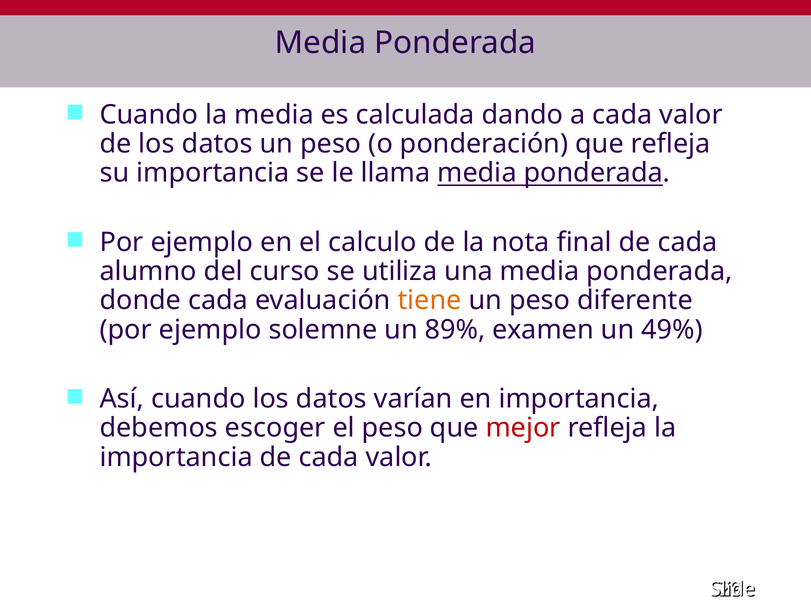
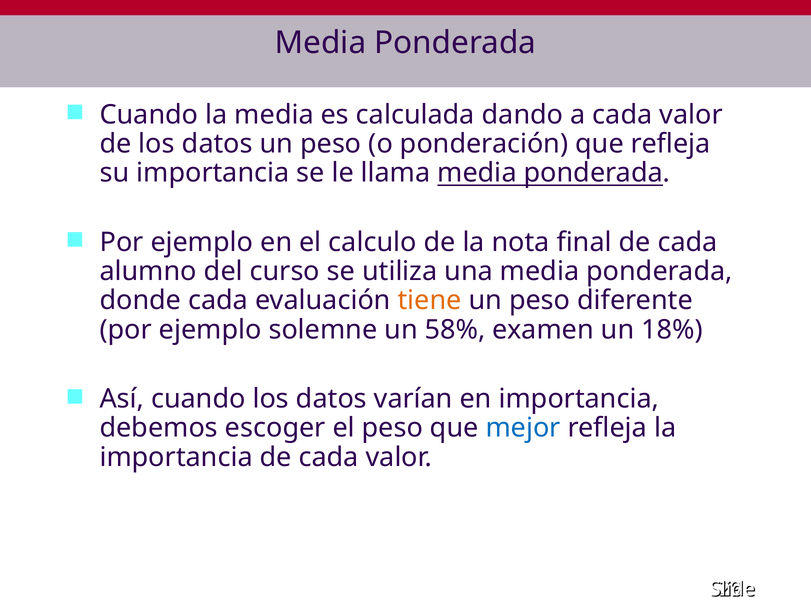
89%: 89% -> 58%
49%: 49% -> 18%
mejor colour: red -> blue
